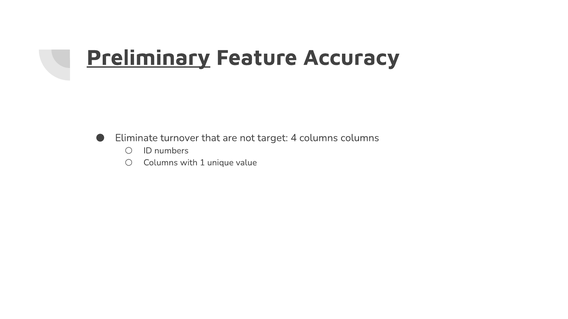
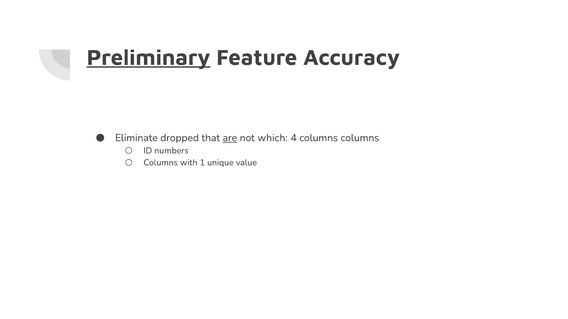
turnover: turnover -> dropped
are underline: none -> present
target: target -> which
